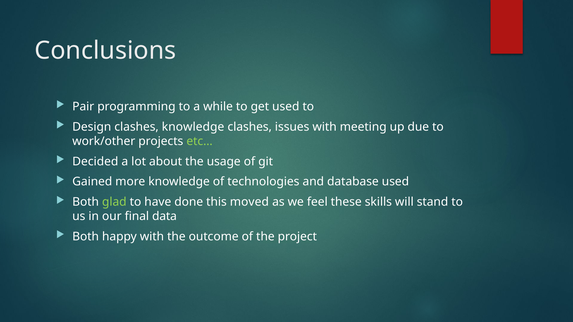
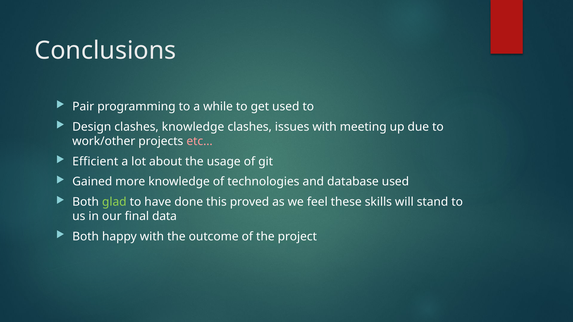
etc… colour: light green -> pink
Decided: Decided -> Efficient
moved: moved -> proved
